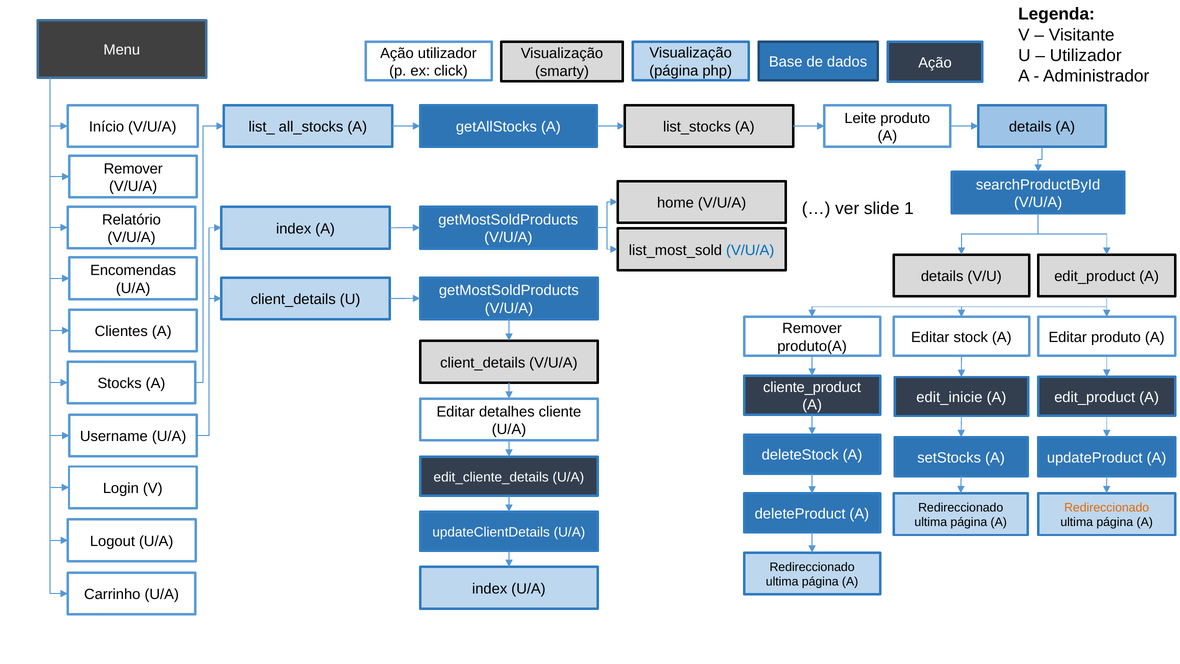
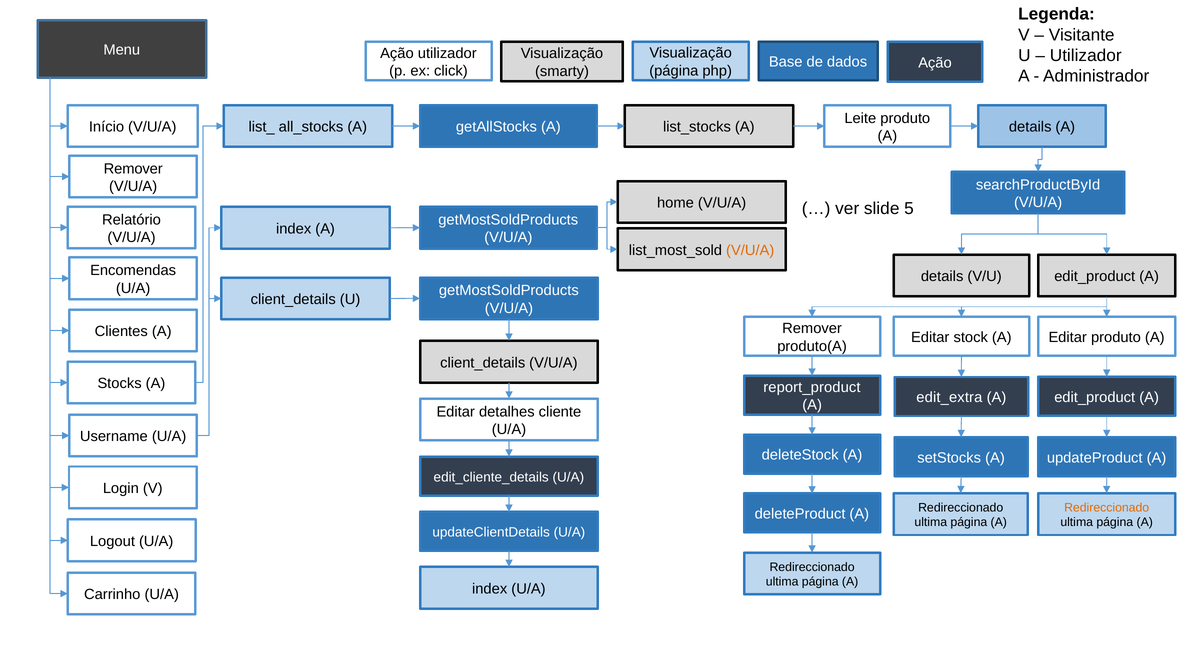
1: 1 -> 5
V/U/A at (750, 250) colour: blue -> orange
cliente_product: cliente_product -> report_product
edit_inicie: edit_inicie -> edit_extra
